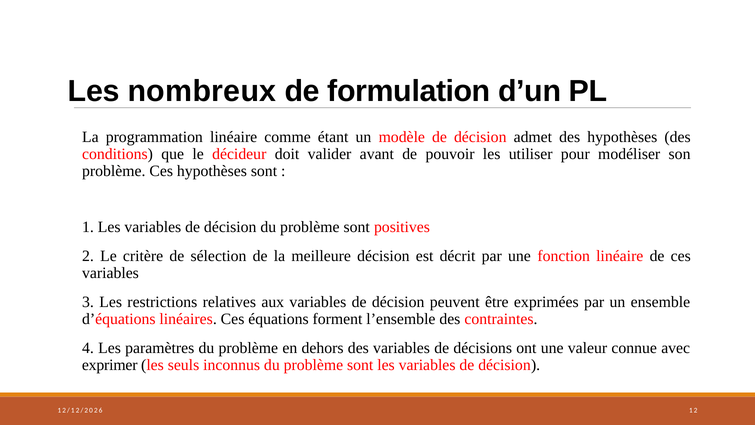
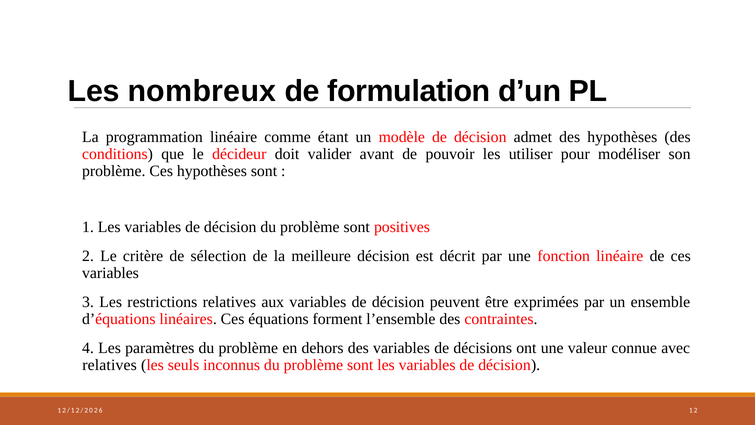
exprimer at (110, 365): exprimer -> relatives
